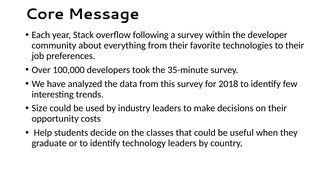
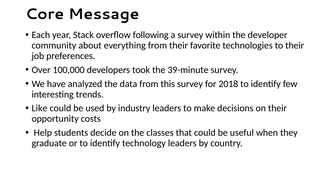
35-minute: 35-minute -> 39-minute
Size: Size -> Like
